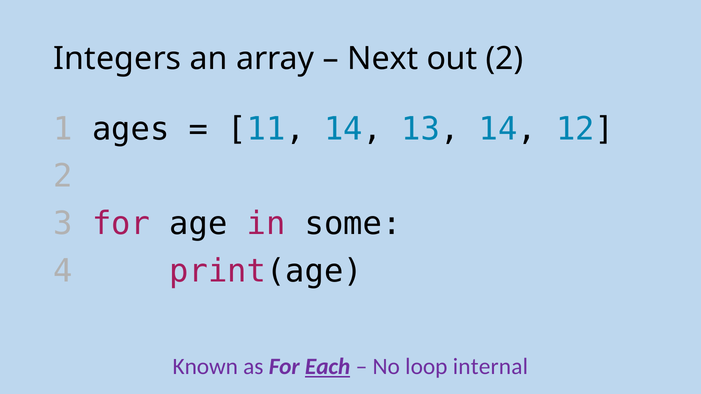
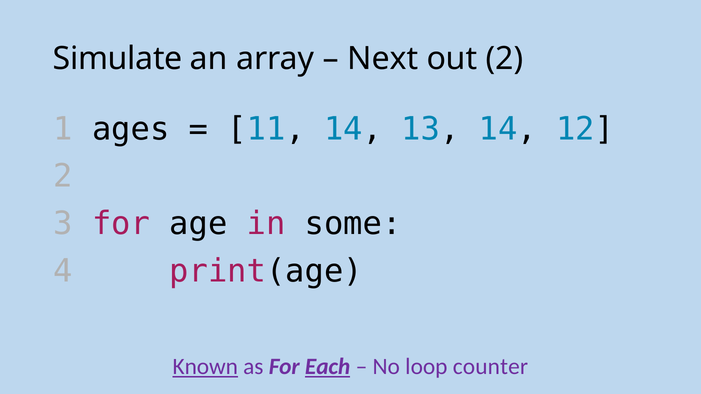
Integers: Integers -> Simulate
Known underline: none -> present
internal: internal -> counter
